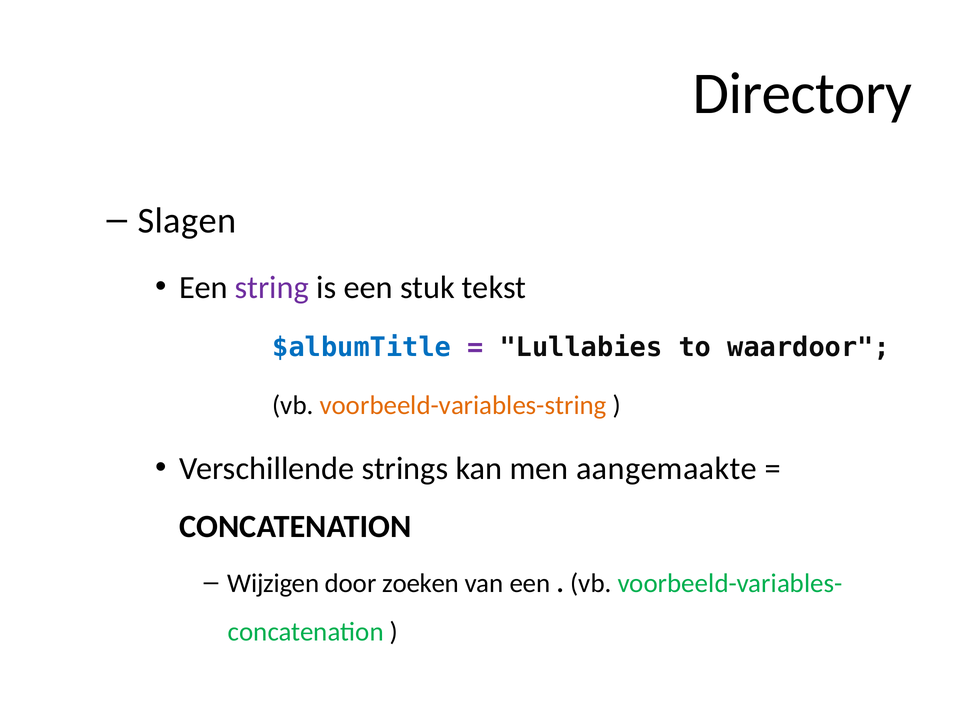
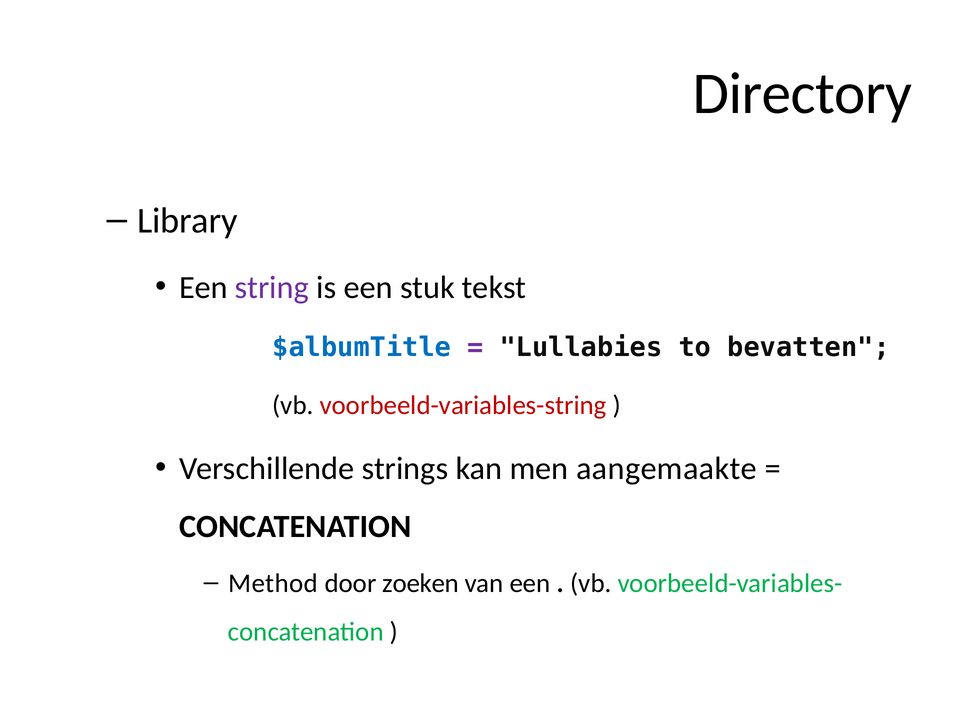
Slagen: Slagen -> Library
waardoor: waardoor -> bevatten
voorbeeld-variables-string colour: orange -> red
Wijzigen: Wijzigen -> Method
